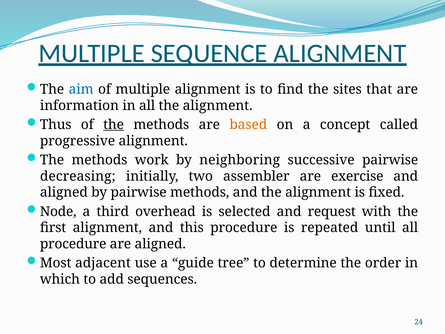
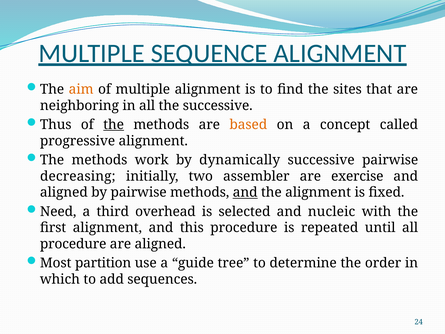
aim colour: blue -> orange
information: information -> neighboring
all the alignment: alignment -> successive
neighboring: neighboring -> dynamically
and at (245, 192) underline: none -> present
Node: Node -> Need
request: request -> nucleic
adjacent: adjacent -> partition
